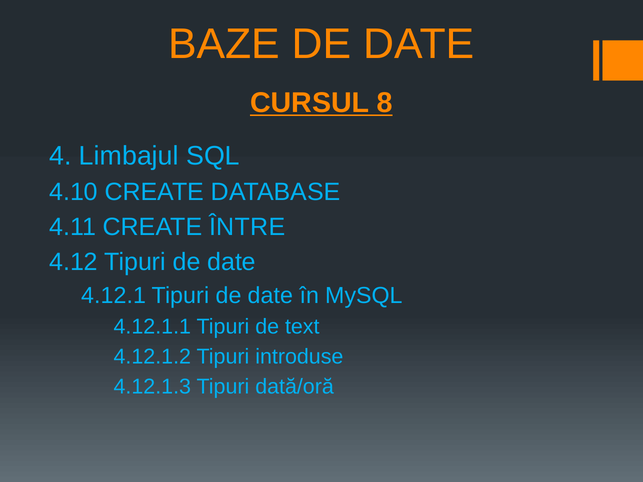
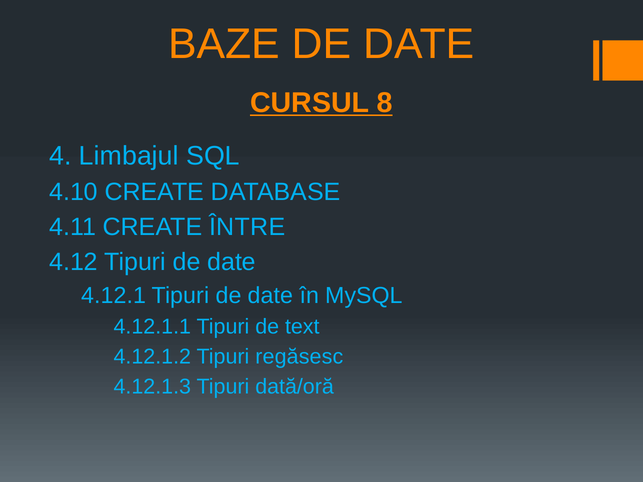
introduse: introduse -> regăsesc
